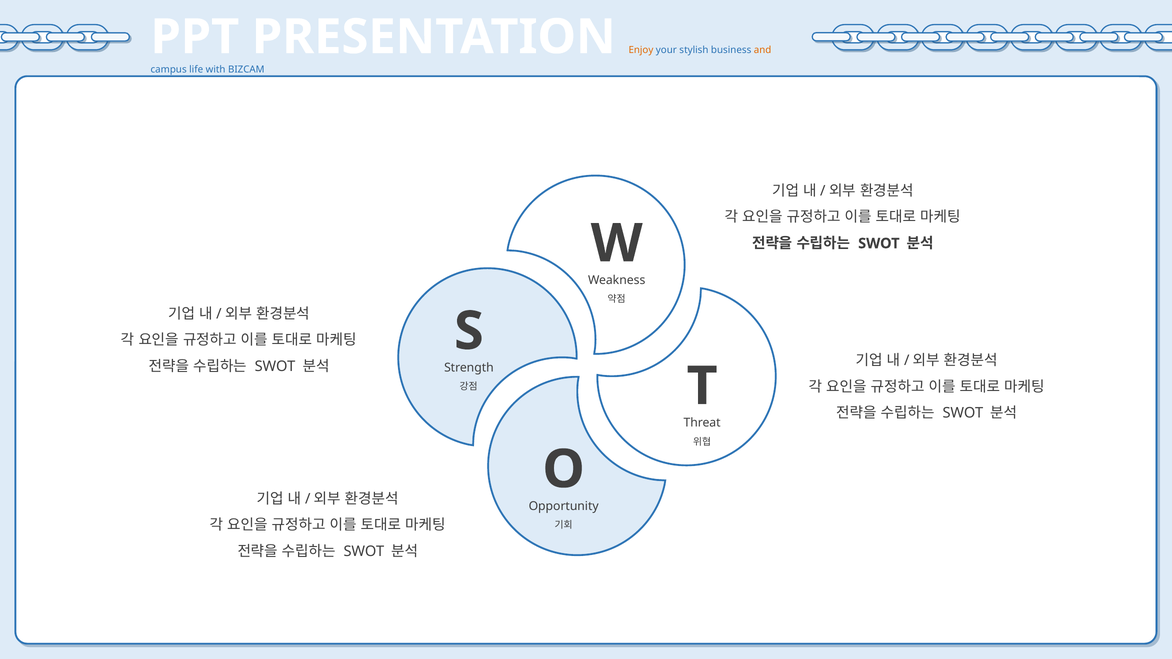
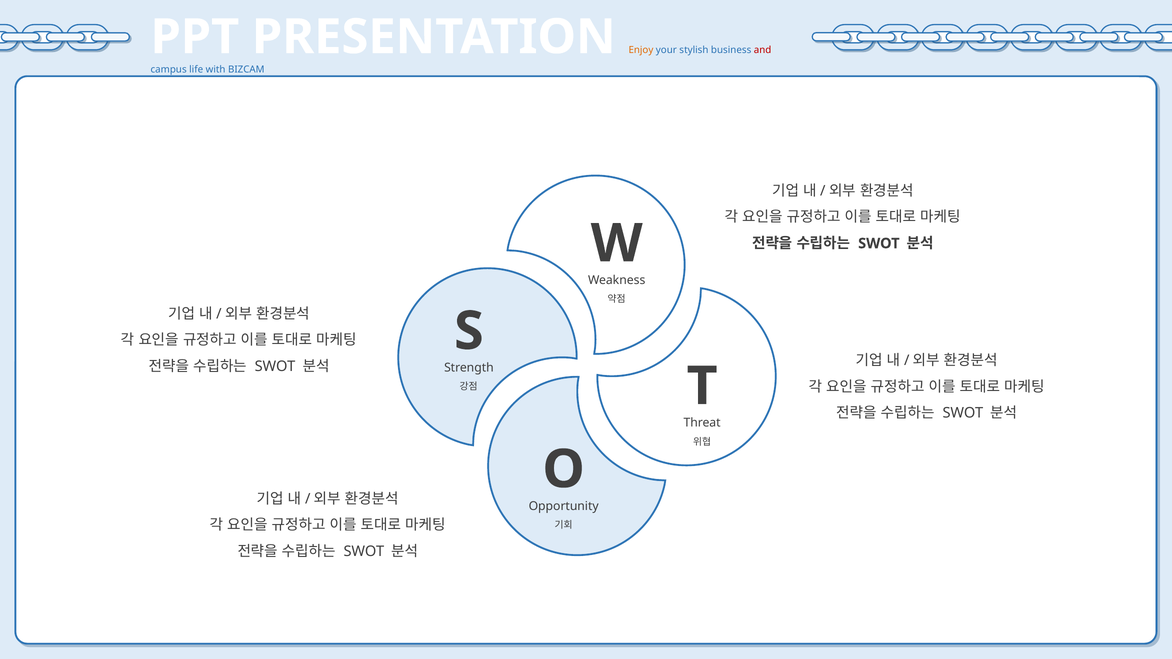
and colour: orange -> red
